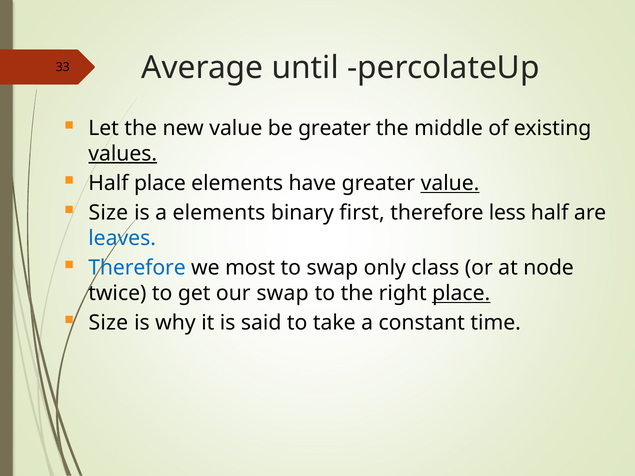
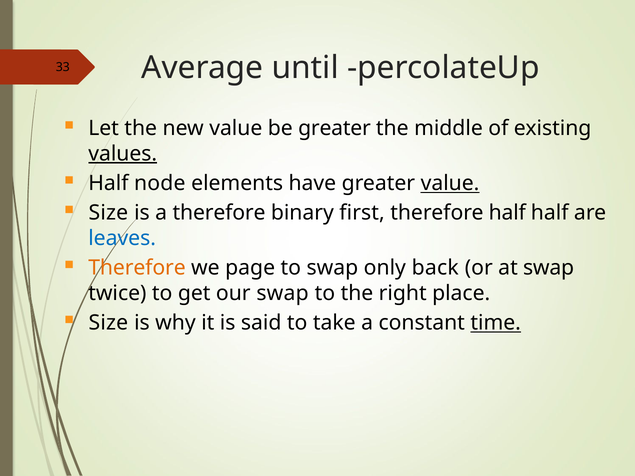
Half place: place -> node
a elements: elements -> therefore
therefore less: less -> half
Therefore at (137, 268) colour: blue -> orange
most: most -> page
class: class -> back
at node: node -> swap
place at (461, 294) underline: present -> none
time underline: none -> present
